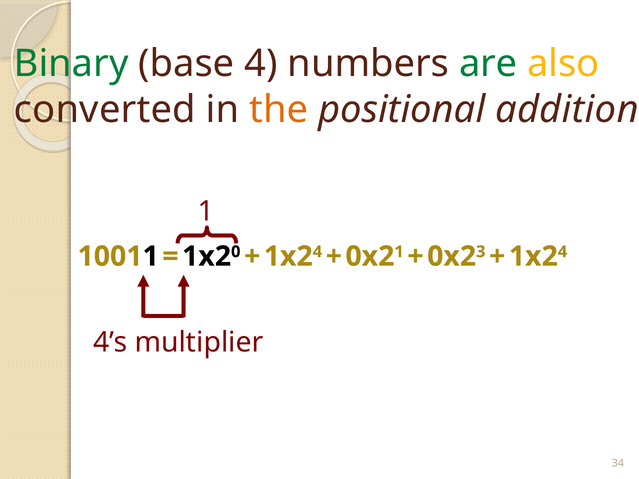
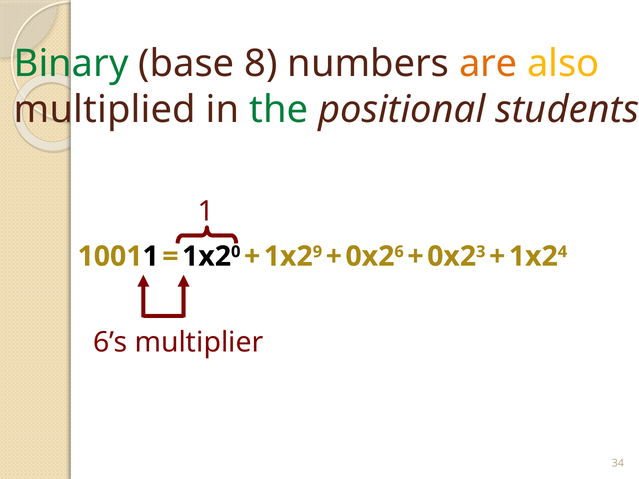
base 4: 4 -> 8
are colour: green -> orange
converted: converted -> multiplied
the colour: orange -> green
addition: addition -> students
4 at (317, 252): 4 -> 9
1 at (399, 252): 1 -> 6
4’s: 4’s -> 6’s
